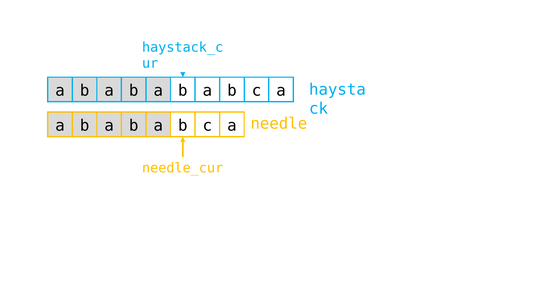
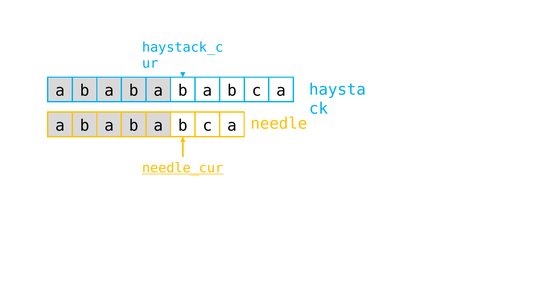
needle_cur underline: none -> present
